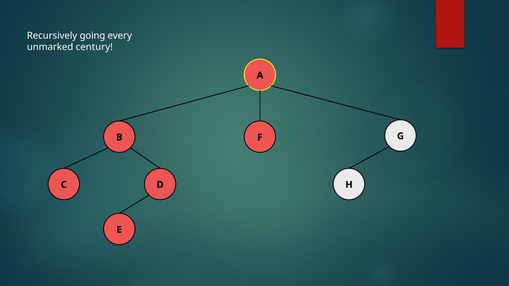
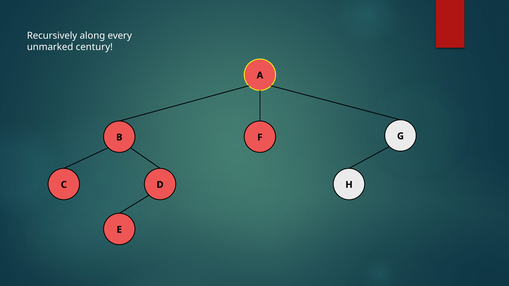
going: going -> along
